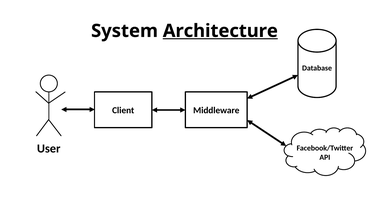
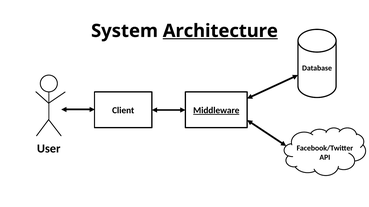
Middleware underline: none -> present
